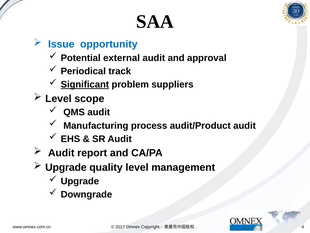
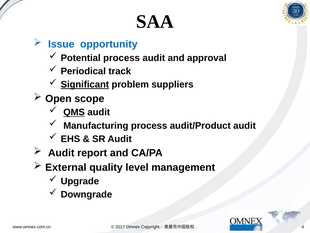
Potential external: external -> process
Level at (58, 98): Level -> Open
QMS underline: none -> present
Upgrade at (66, 167): Upgrade -> External
